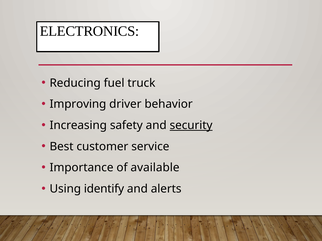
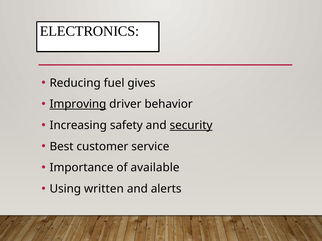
truck: truck -> gives
Improving underline: none -> present
identify: identify -> written
